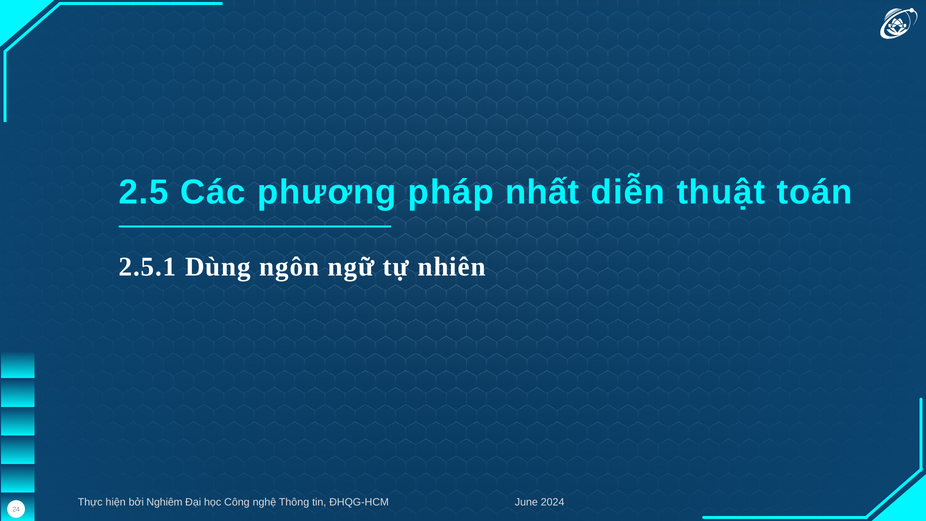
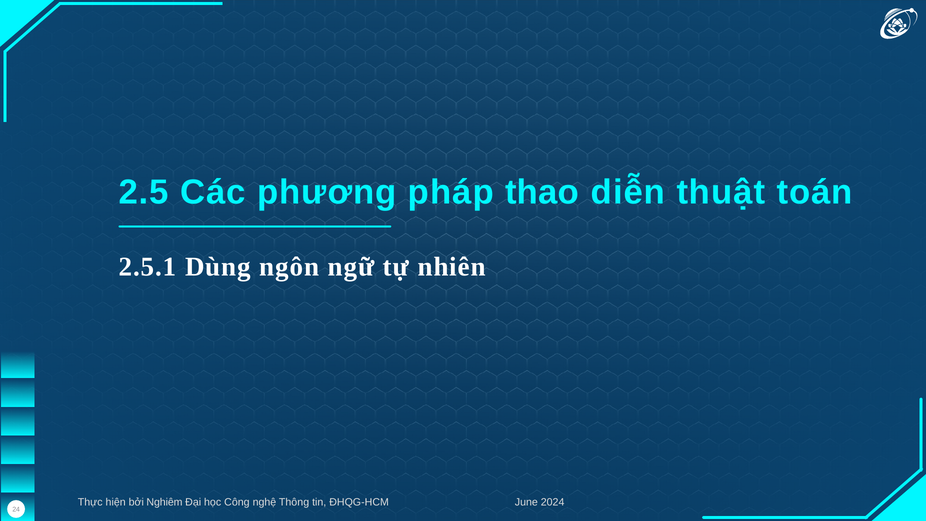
nhất: nhất -> thao
